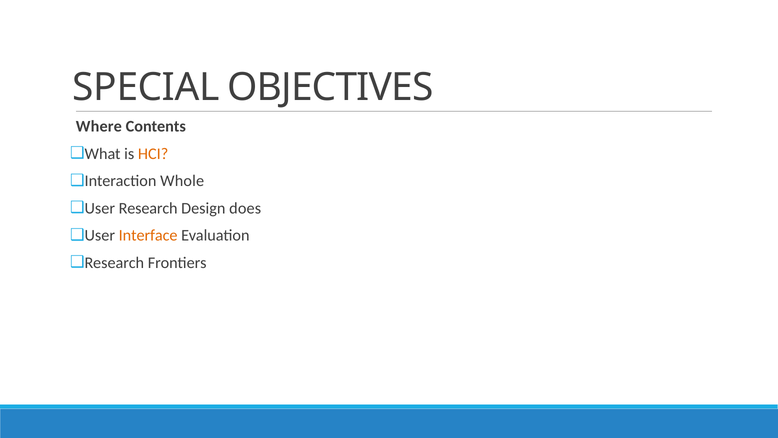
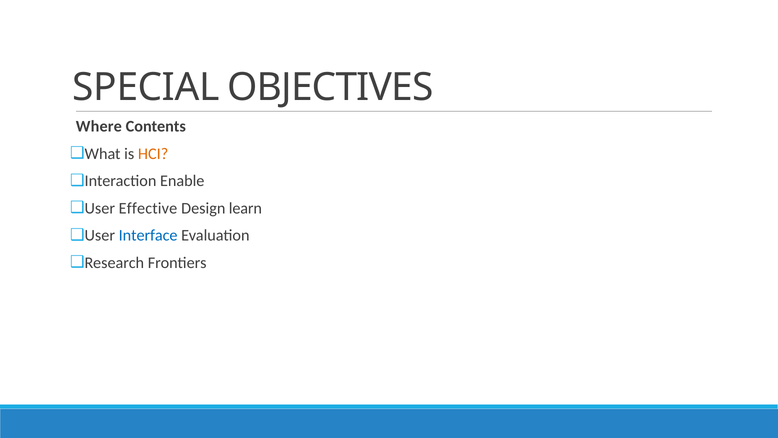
Whole: Whole -> Enable
Research: Research -> Effective
does: does -> learn
Interface colour: orange -> blue
